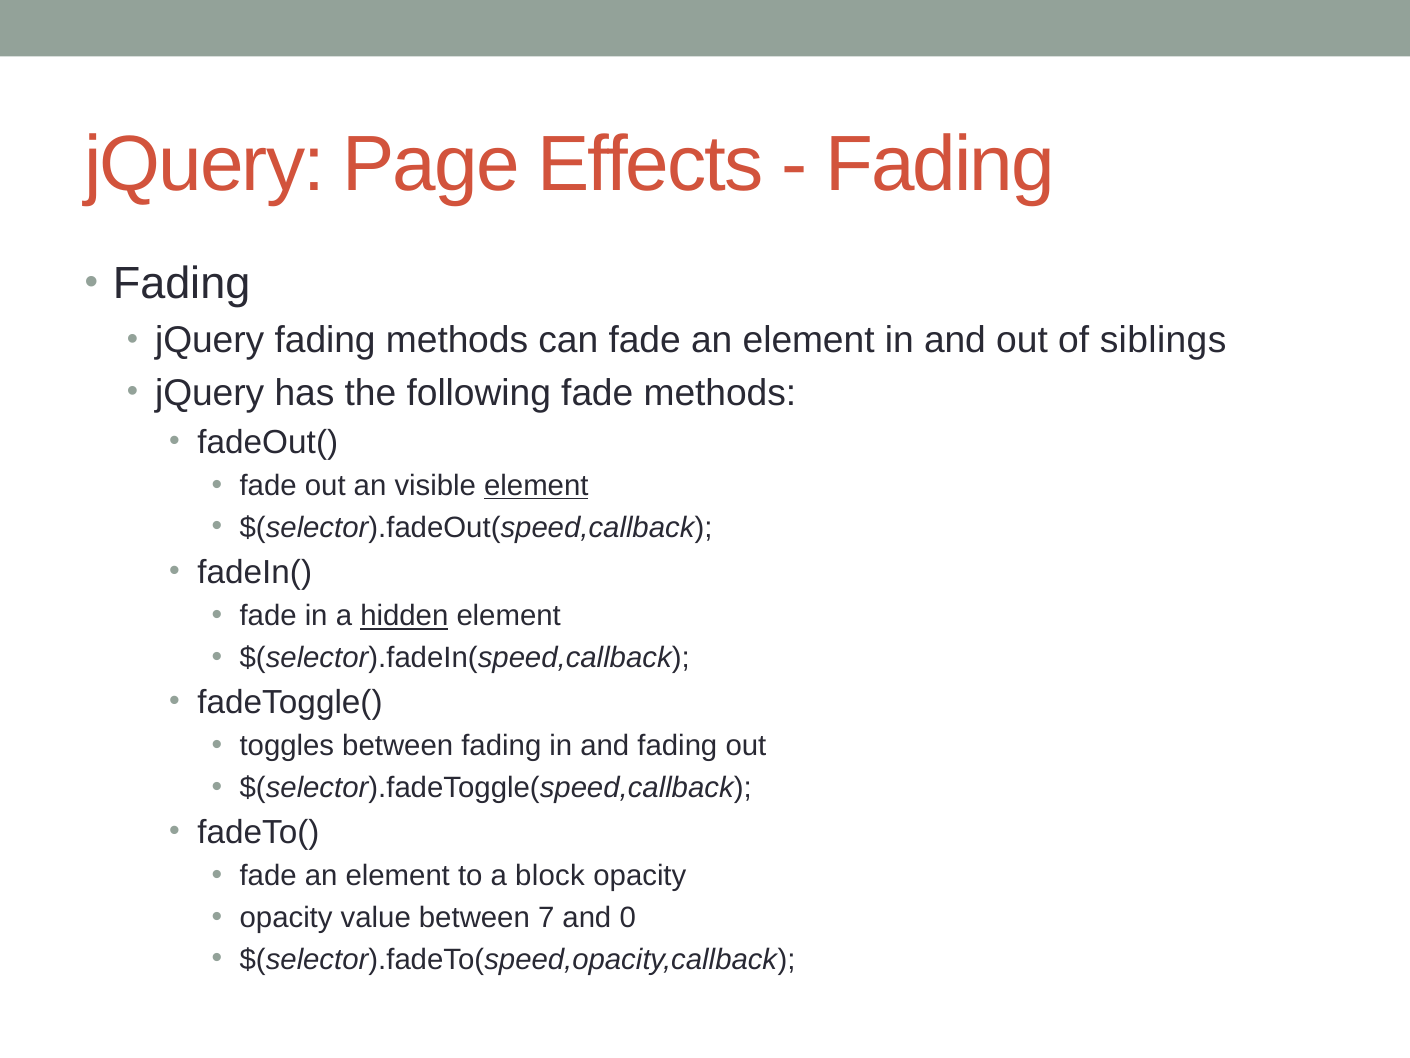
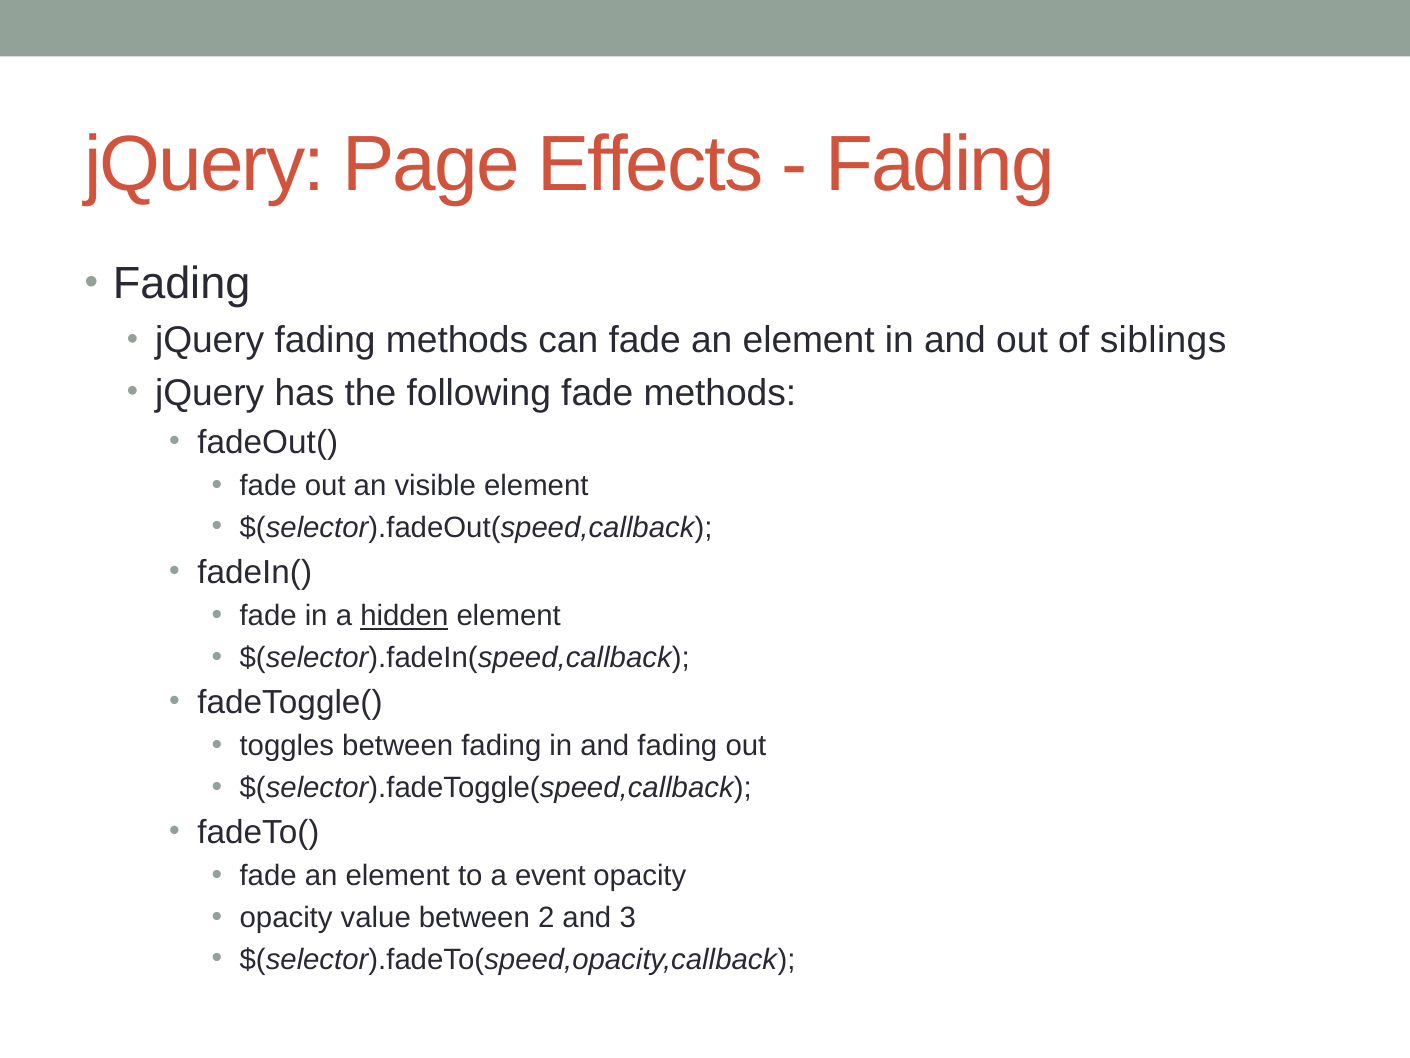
element at (536, 486) underline: present -> none
block: block -> event
7: 7 -> 2
0: 0 -> 3
